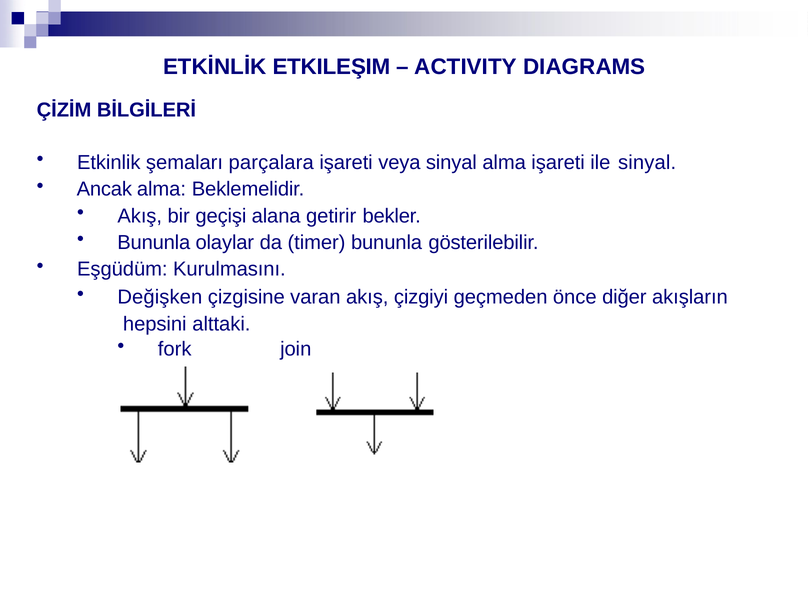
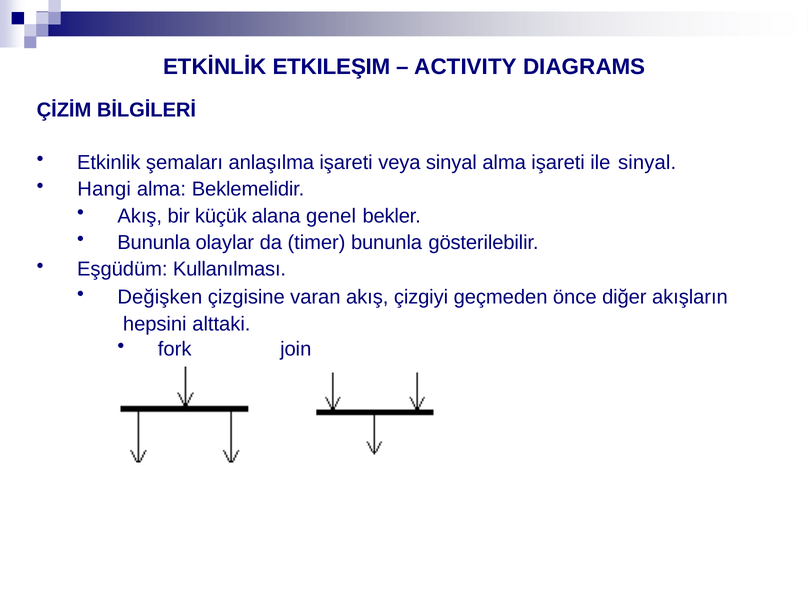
parçalara: parçalara -> anlaşılma
Ancak: Ancak -> Hangi
geçişi: geçişi -> küçük
getirir: getirir -> genel
Kurulmasını: Kurulmasını -> Kullanılması
